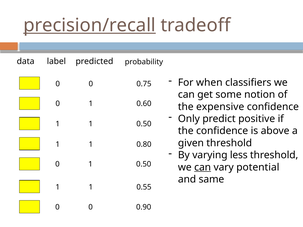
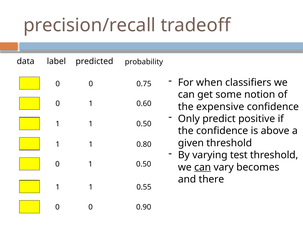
precision/recall underline: present -> none
less: less -> test
potential: potential -> becomes
same: same -> there
